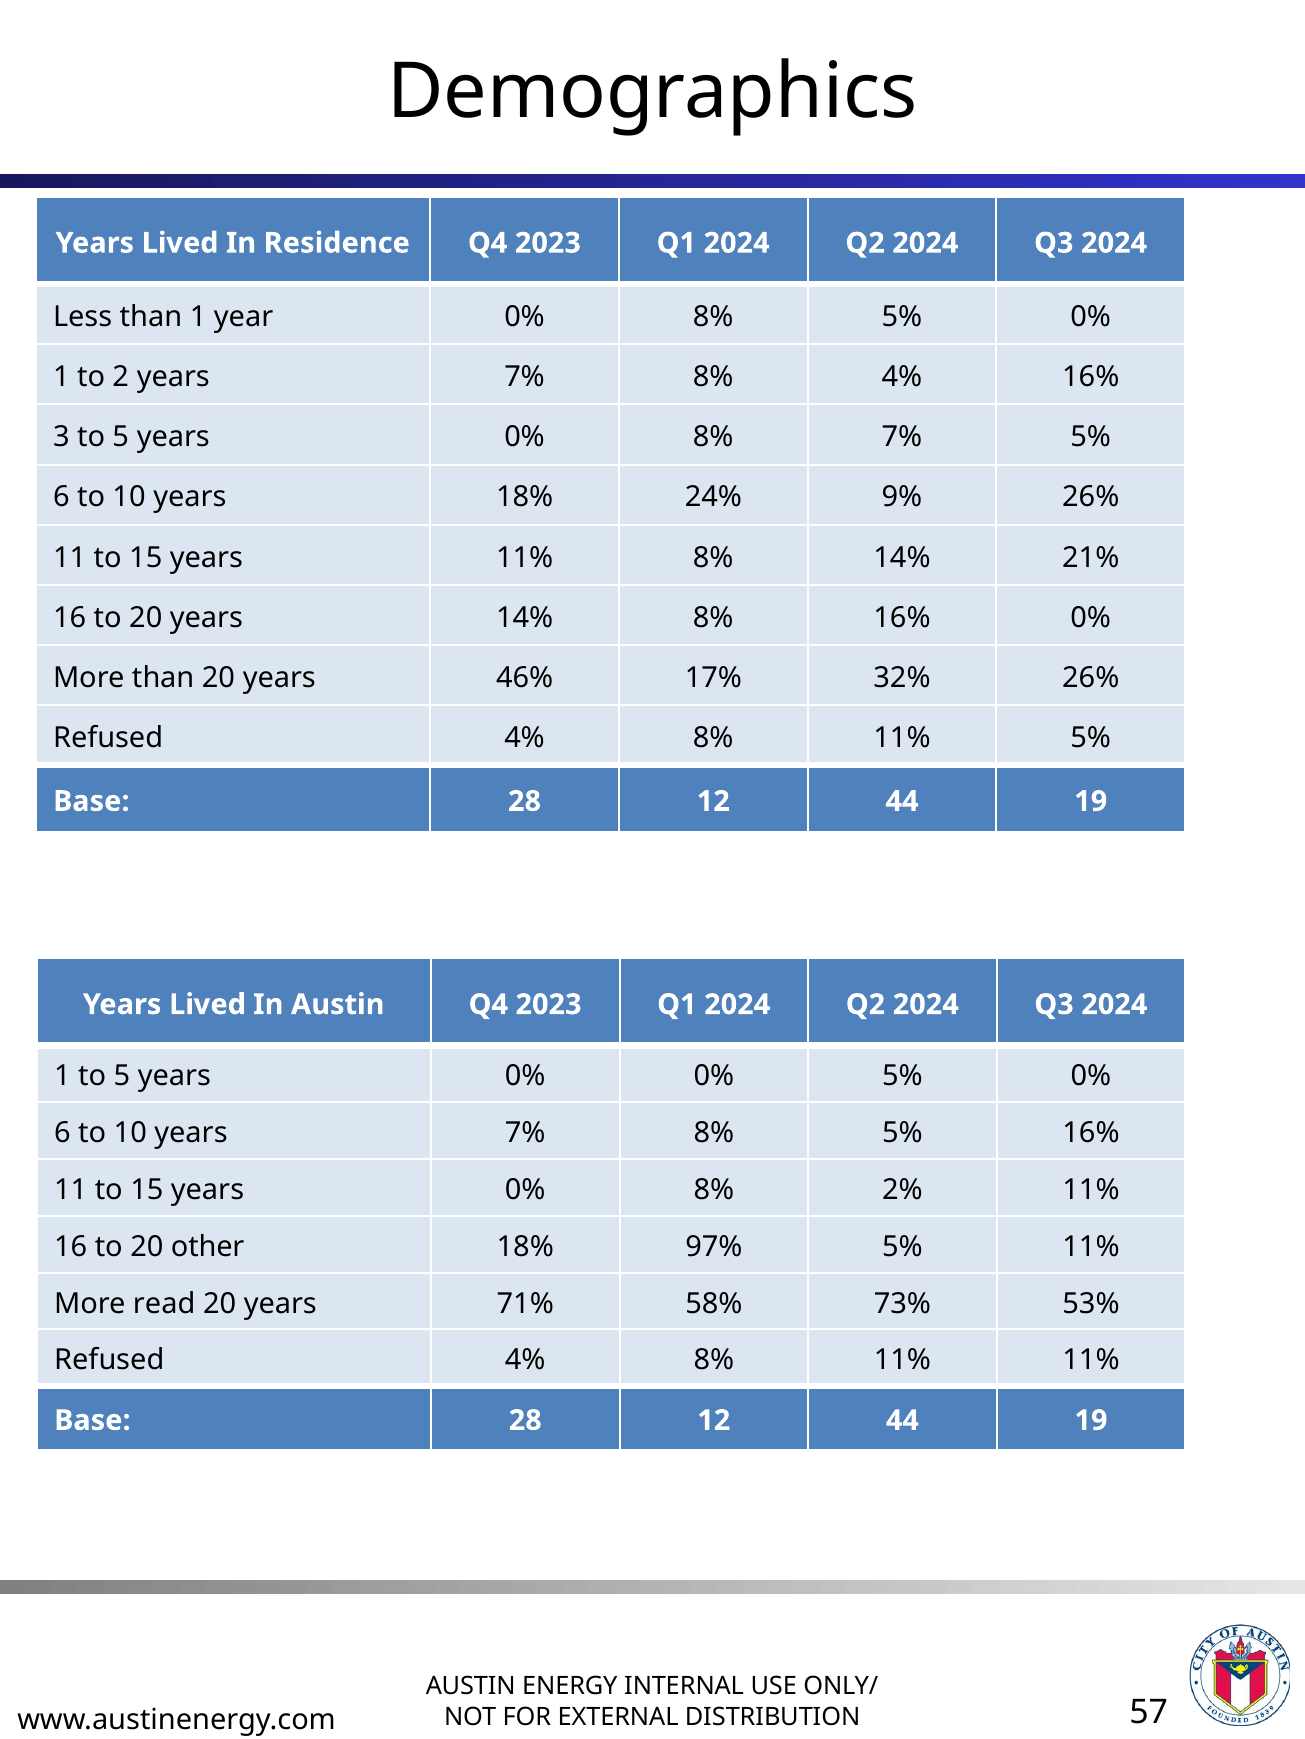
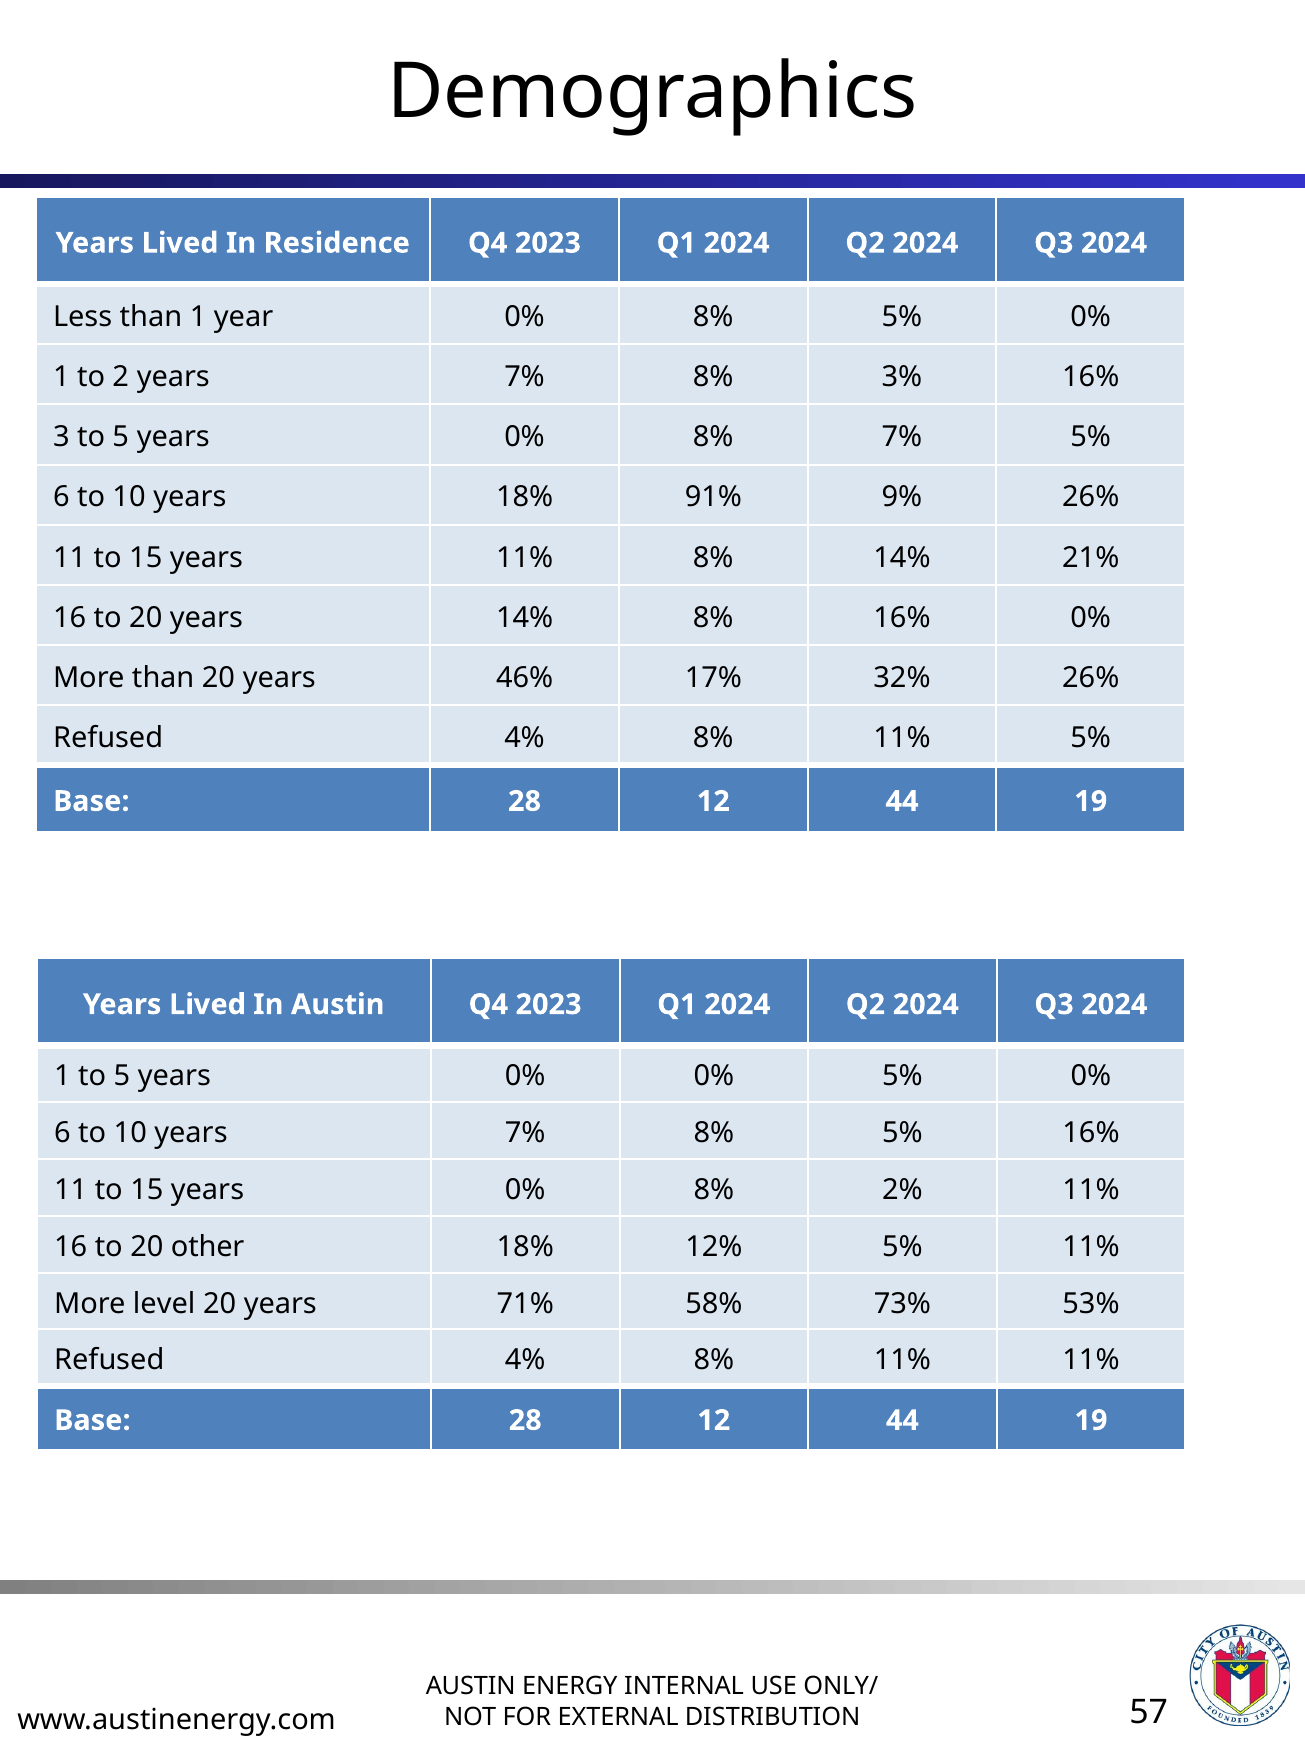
8% 4%: 4% -> 3%
24%: 24% -> 91%
97%: 97% -> 12%
read: read -> level
